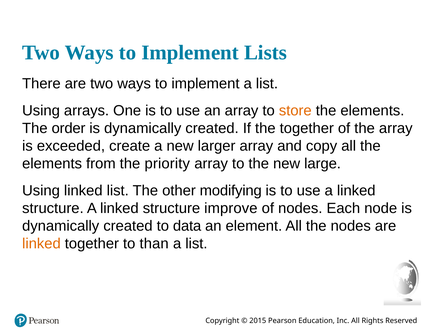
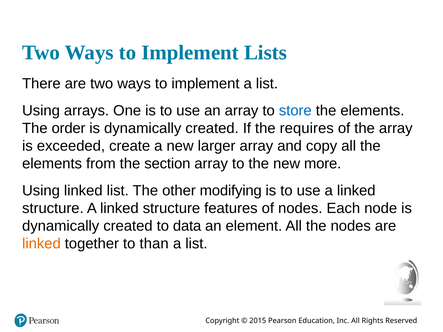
store colour: orange -> blue
the together: together -> requires
priority: priority -> section
large: large -> more
improve: improve -> features
